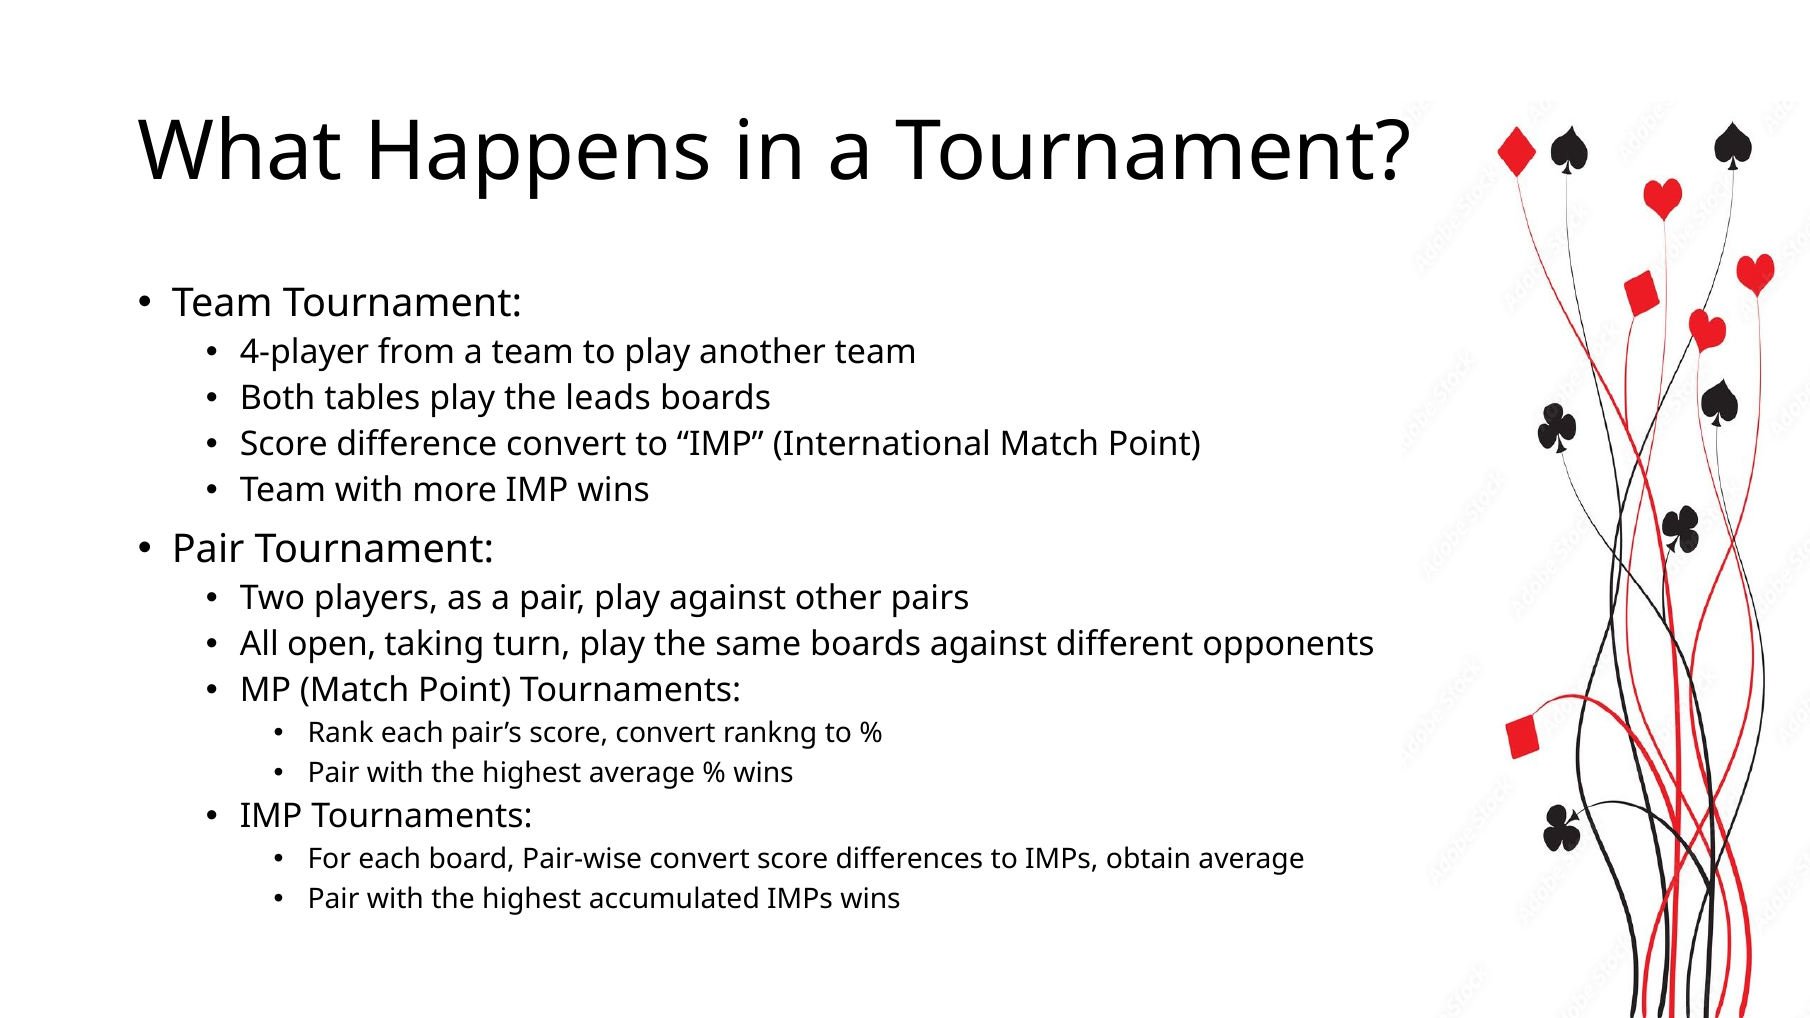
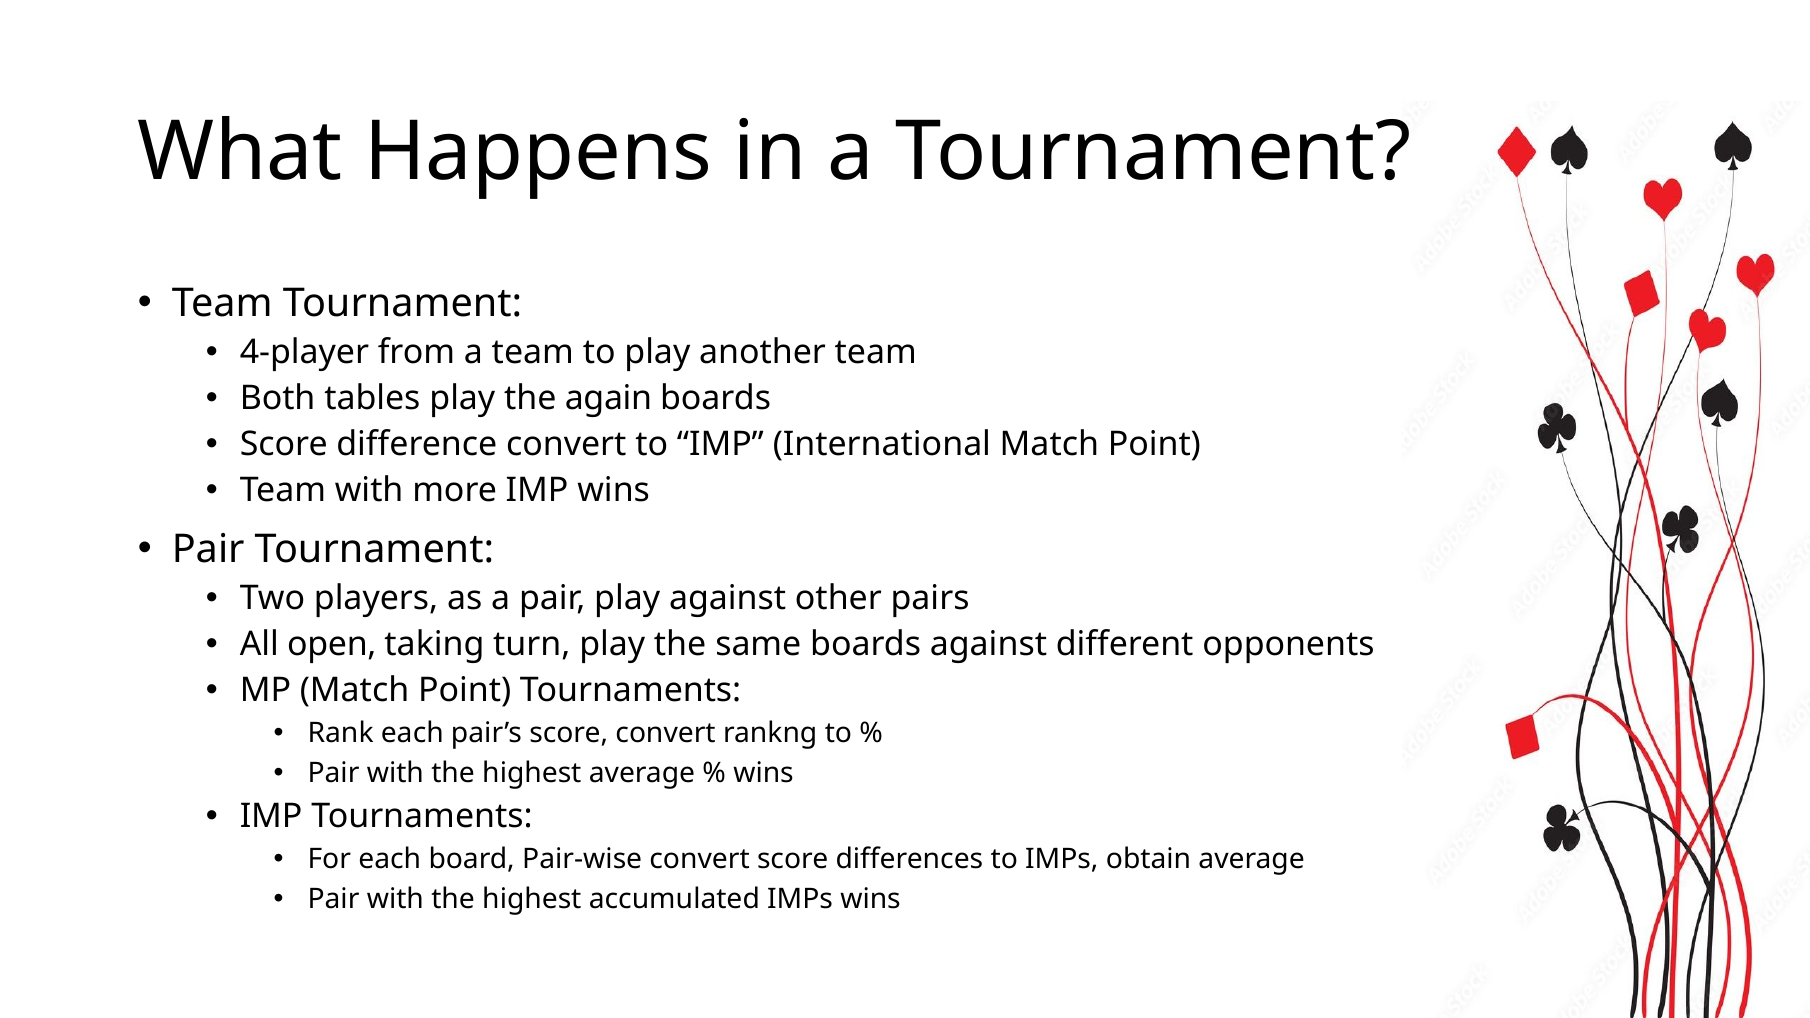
leads: leads -> again
